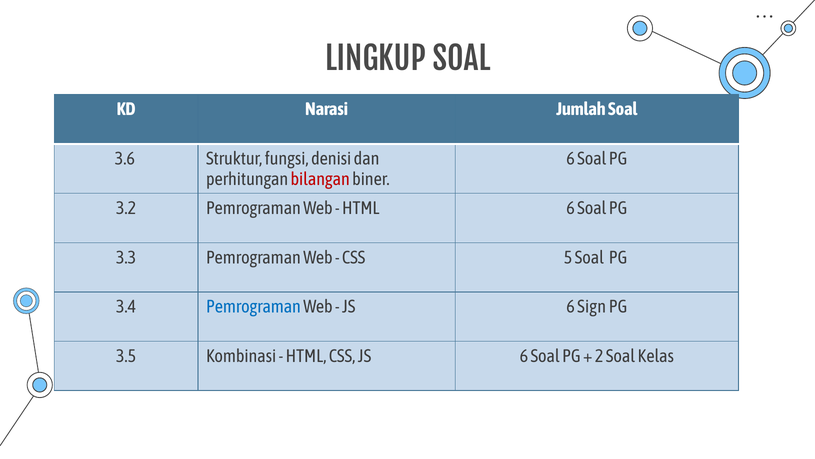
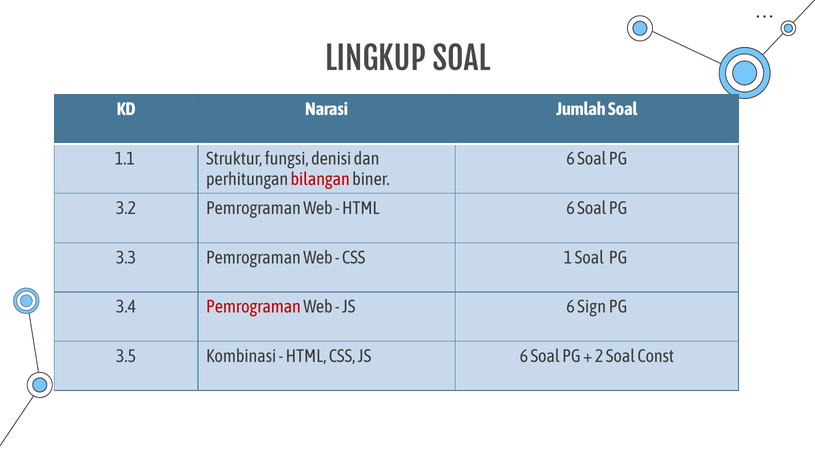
3.6: 3.6 -> 1.1
5: 5 -> 1
Pemrograman at (253, 307) colour: blue -> red
Kelas: Kelas -> Const
